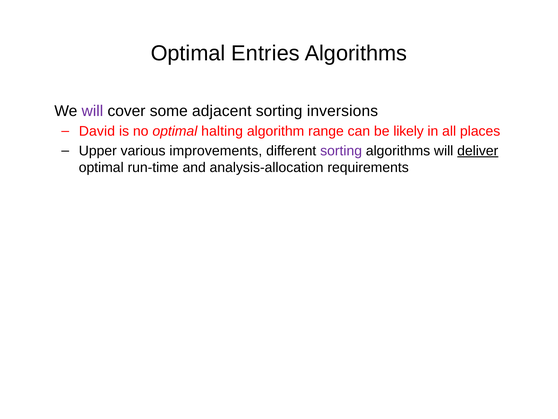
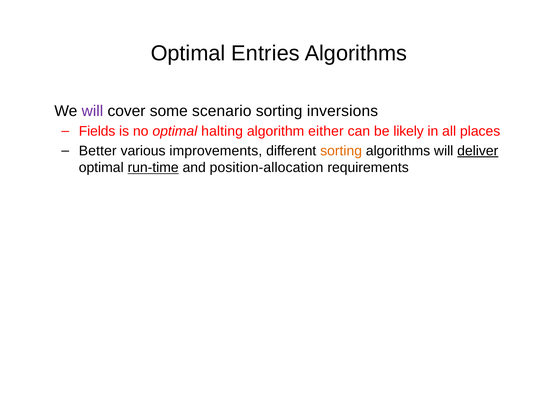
adjacent: adjacent -> scenario
David: David -> Fields
range: range -> either
Upper: Upper -> Better
sorting at (341, 151) colour: purple -> orange
run-time underline: none -> present
analysis-allocation: analysis-allocation -> position-allocation
